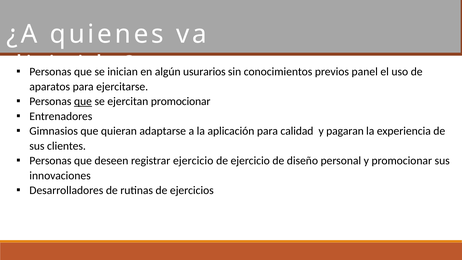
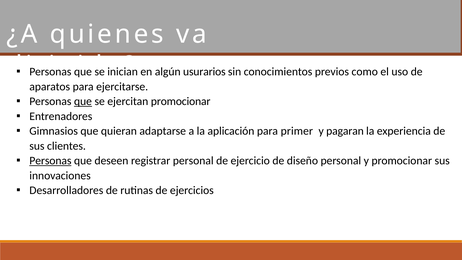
panel: panel -> como
calidad: calidad -> primer
Personas at (50, 161) underline: none -> present
registrar ejercicio: ejercicio -> personal
